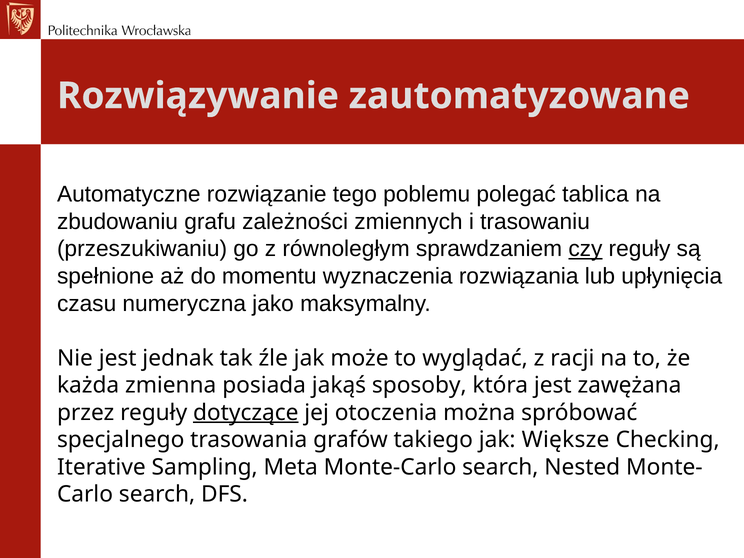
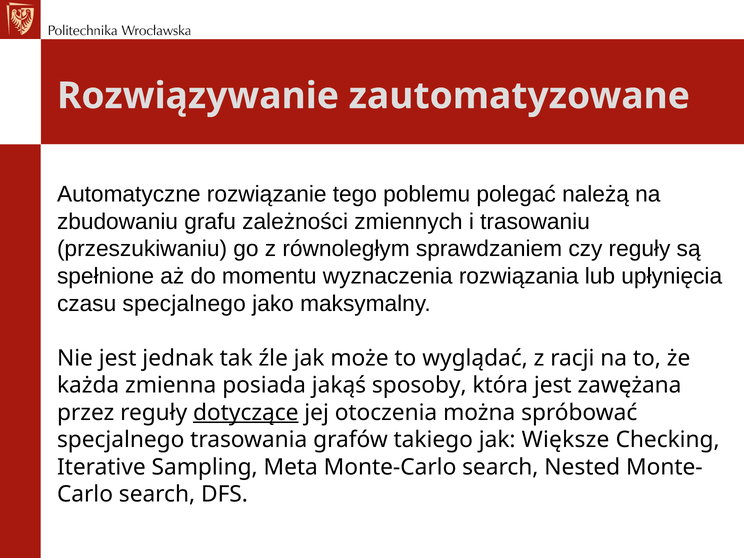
tablica: tablica -> należą
czy underline: present -> none
czasu numeryczna: numeryczna -> specjalnego
